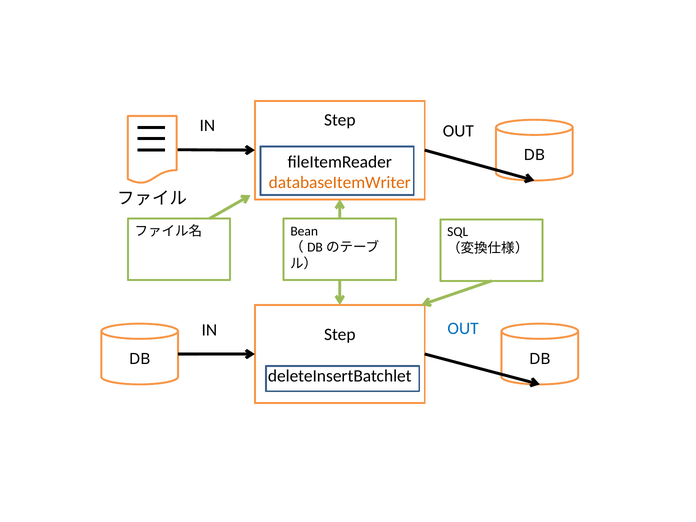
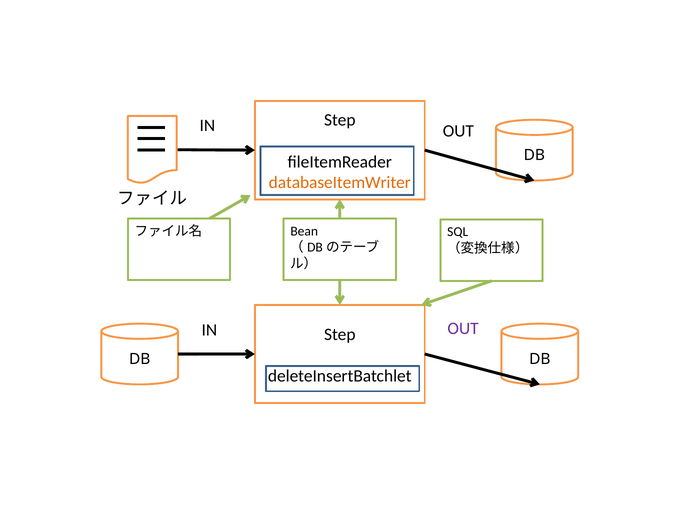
OUT at (463, 329) colour: blue -> purple
